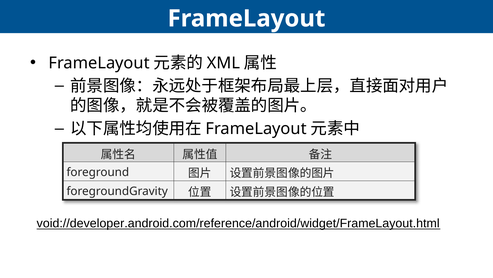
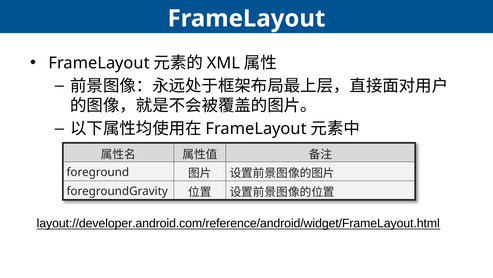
void://developer.android.com/reference/android/widget/FrameLayout.html: void://developer.android.com/reference/android/widget/FrameLayout.html -> layout://developer.android.com/reference/android/widget/FrameLayout.html
